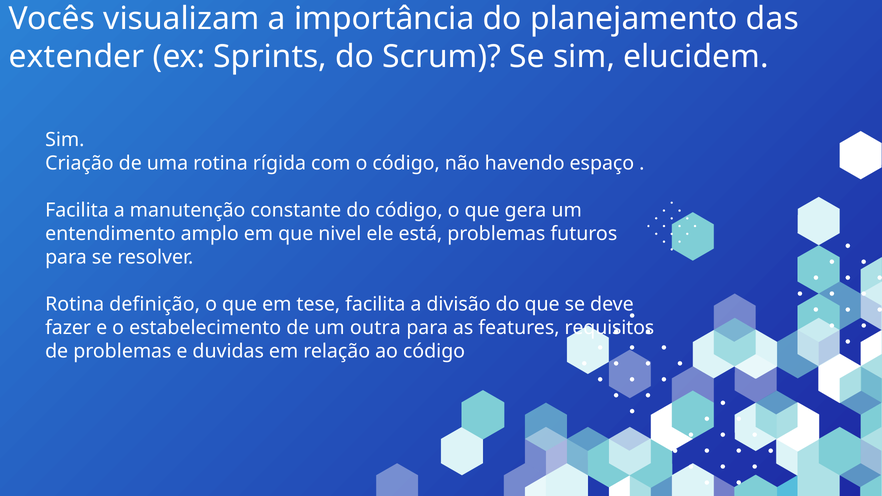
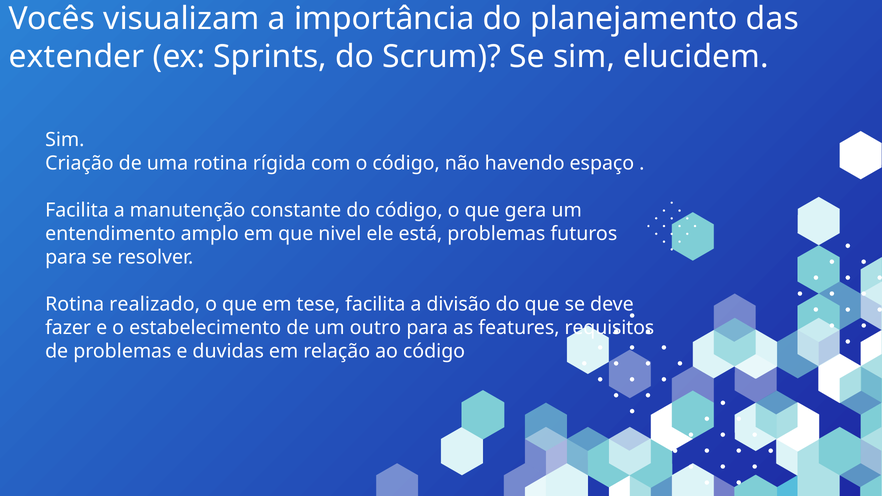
definição: definição -> realizado
outra: outra -> outro
